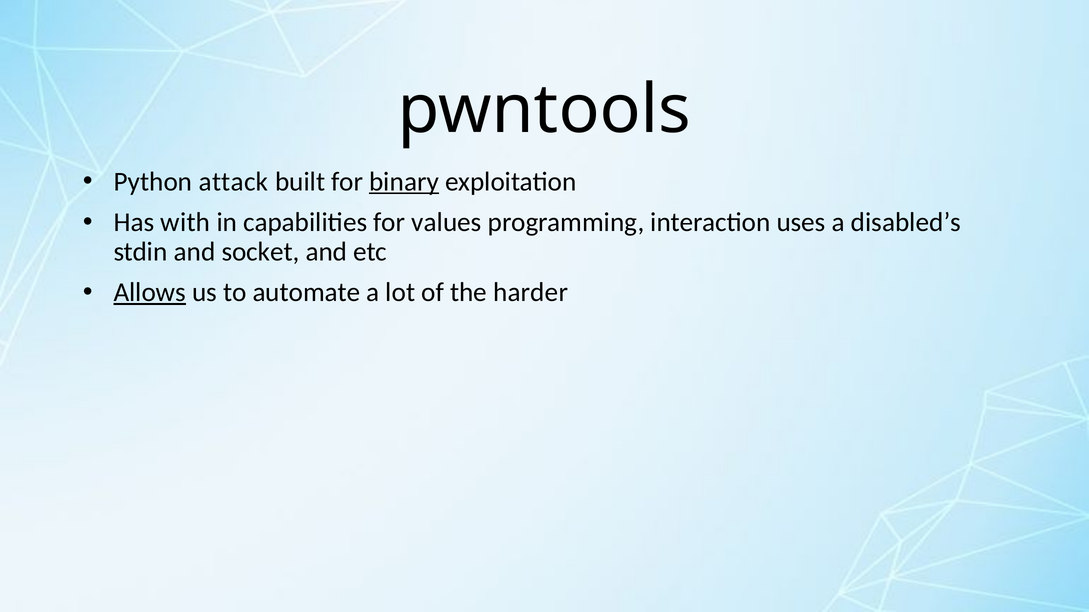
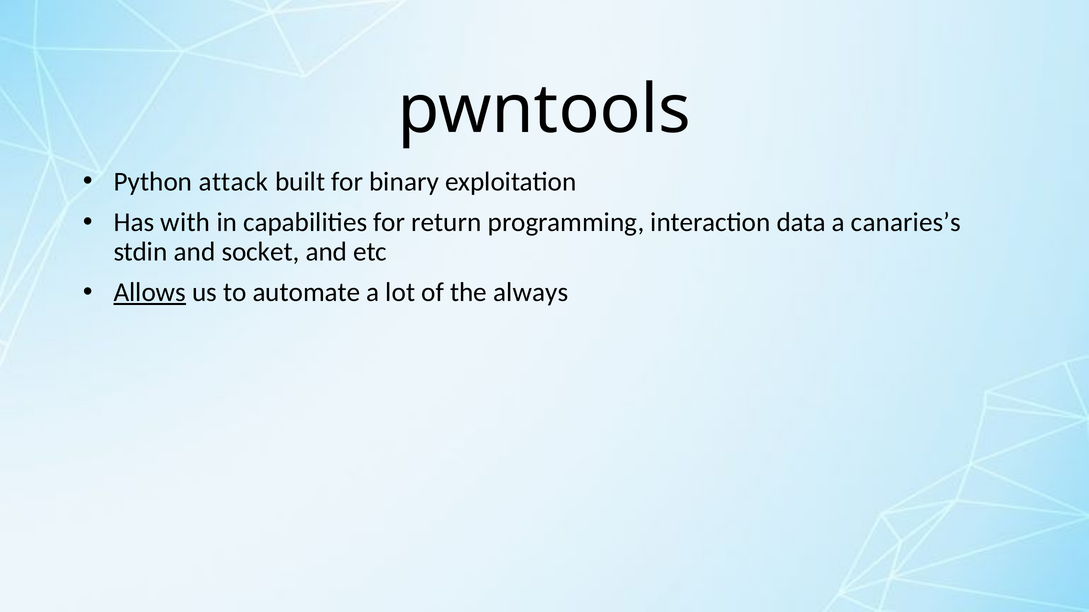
binary underline: present -> none
values: values -> return
uses: uses -> data
disabled’s: disabled’s -> canaries’s
harder: harder -> always
